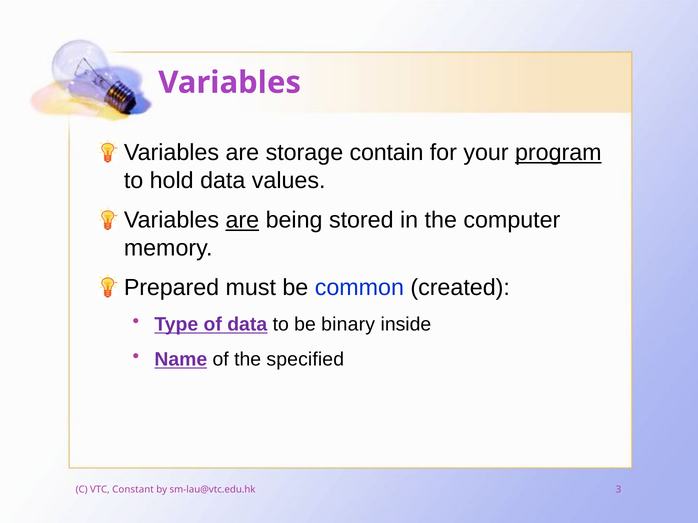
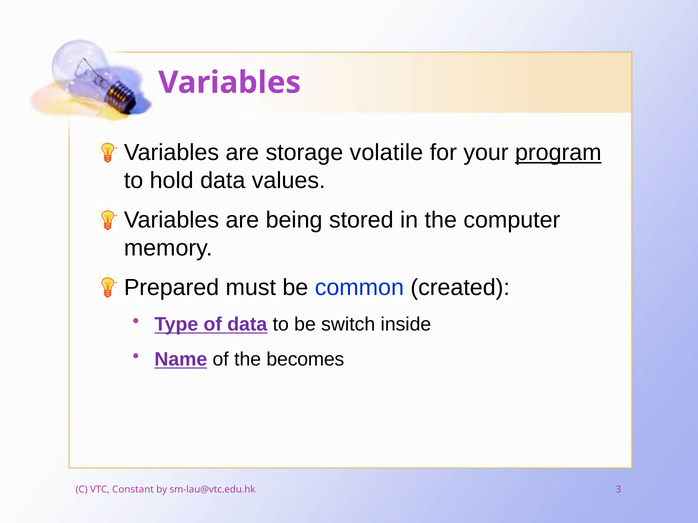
contain: contain -> volatile
are at (242, 220) underline: present -> none
binary: binary -> switch
specified: specified -> becomes
